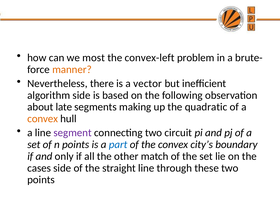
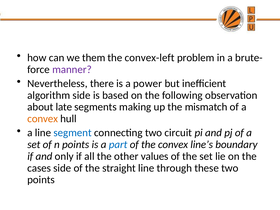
most: most -> them
manner colour: orange -> purple
vector: vector -> power
quadratic: quadratic -> mismatch
segment colour: purple -> blue
city’s: city’s -> line’s
match: match -> values
